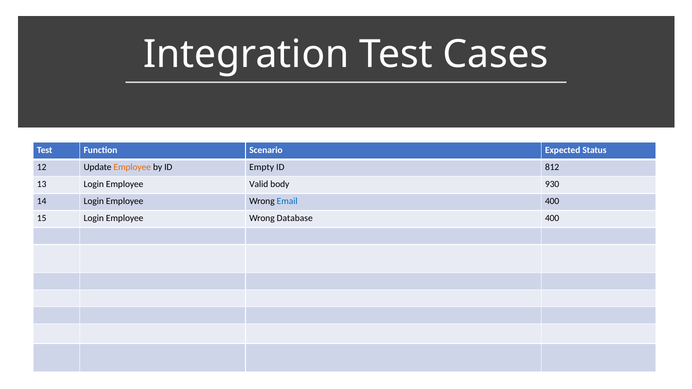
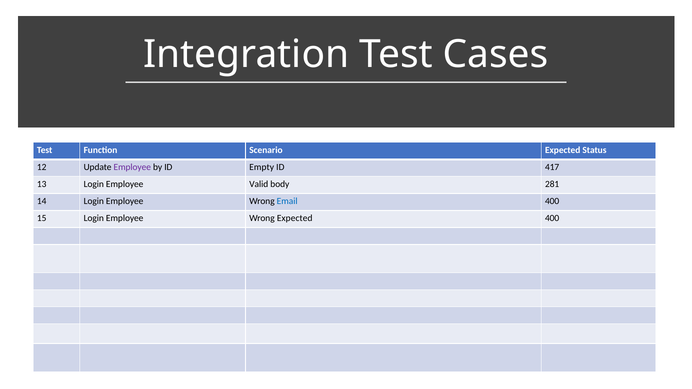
Employee at (132, 167) colour: orange -> purple
812: 812 -> 417
930: 930 -> 281
Wrong Database: Database -> Expected
